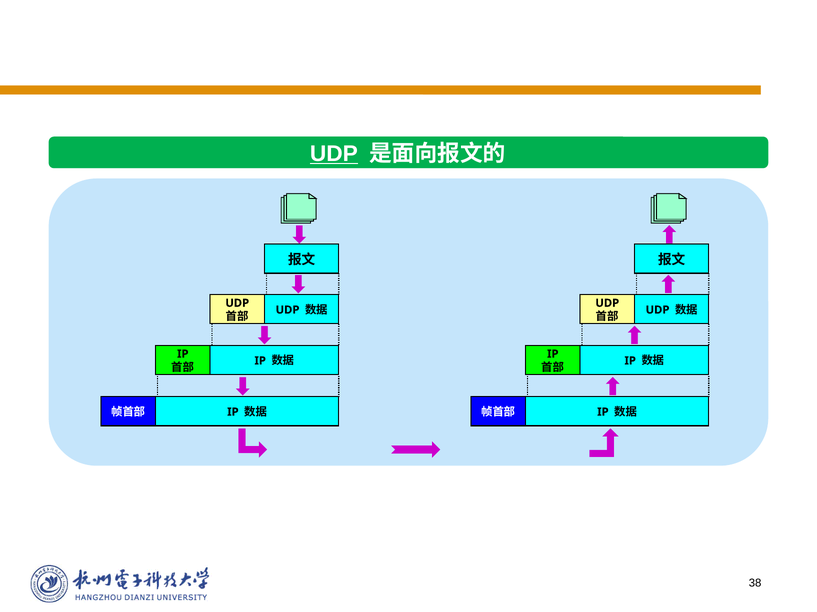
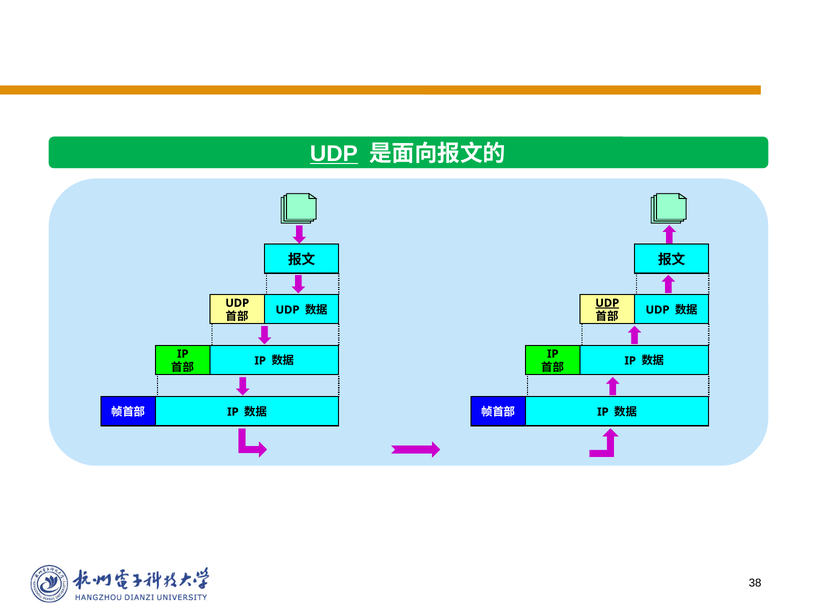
UDP at (607, 303) underline: none -> present
